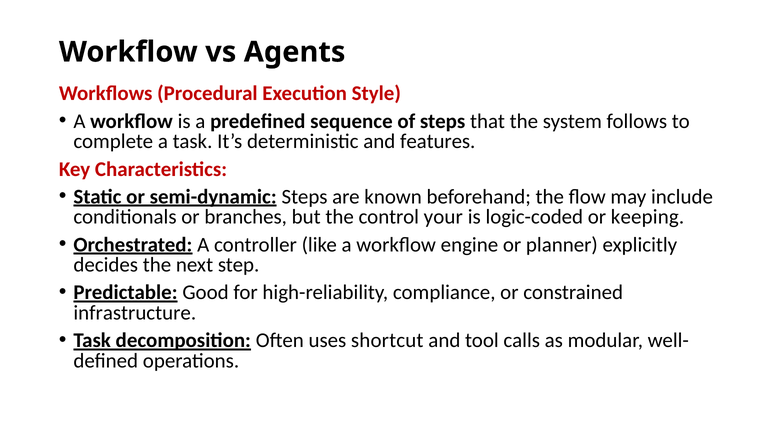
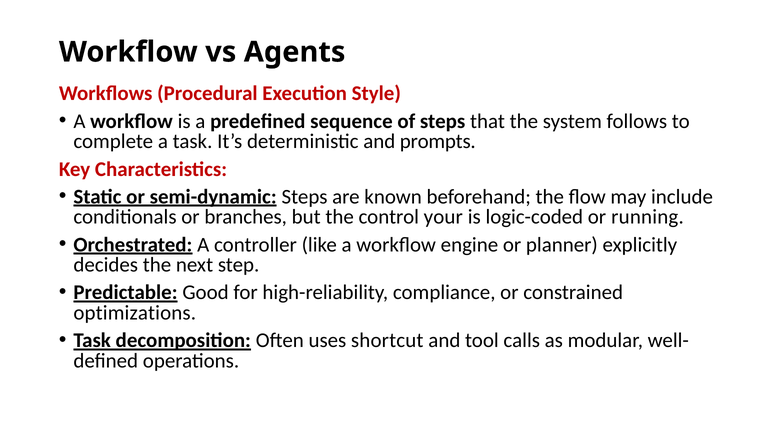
features: features -> prompts
keeping: keeping -> running
infrastructure: infrastructure -> optimizations
